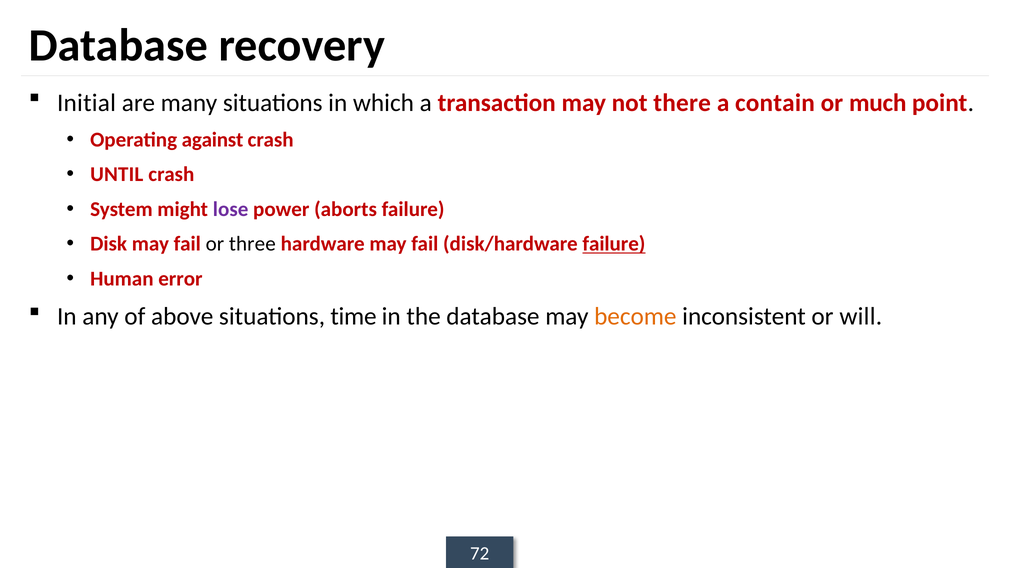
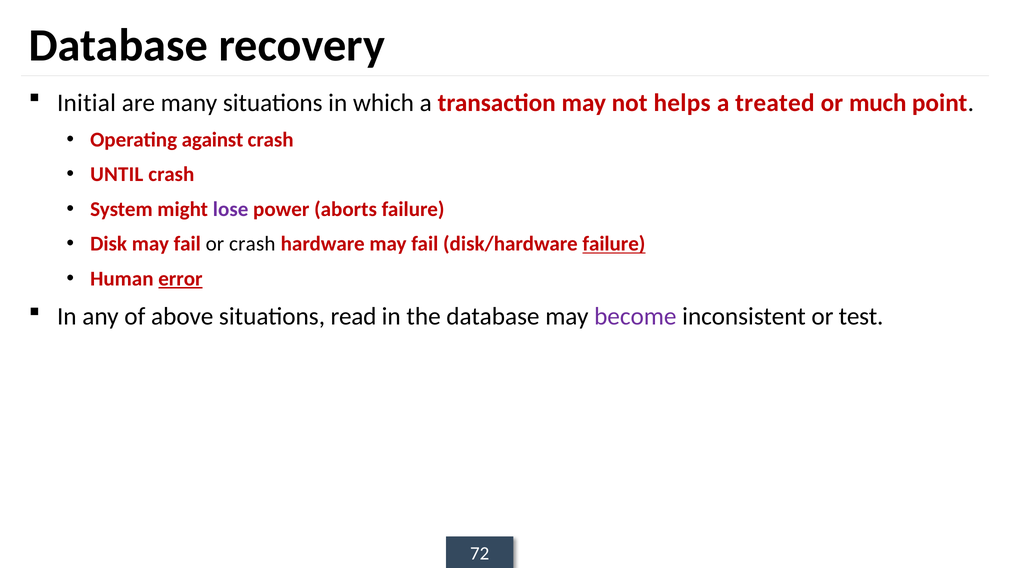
there: there -> helps
contain: contain -> treated
or three: three -> crash
error underline: none -> present
time: time -> read
become colour: orange -> purple
will: will -> test
